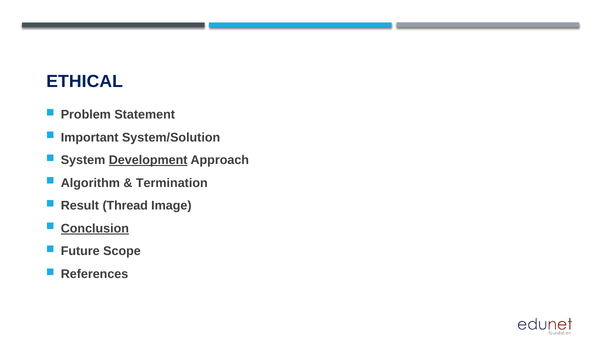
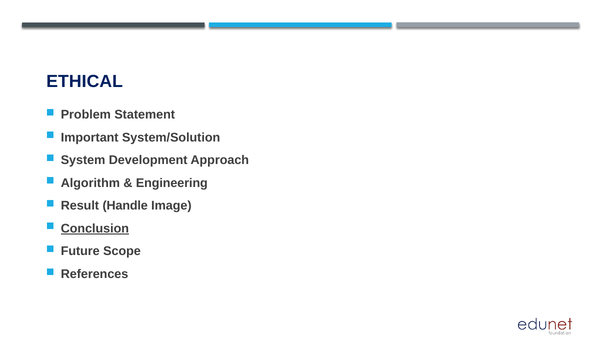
Development underline: present -> none
Termination: Termination -> Engineering
Thread: Thread -> Handle
